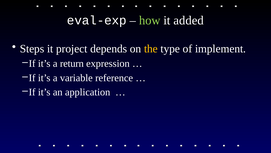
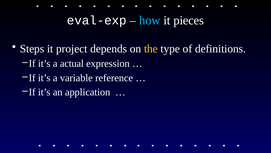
how colour: light green -> light blue
added: added -> pieces
implement: implement -> definitions
return: return -> actual
